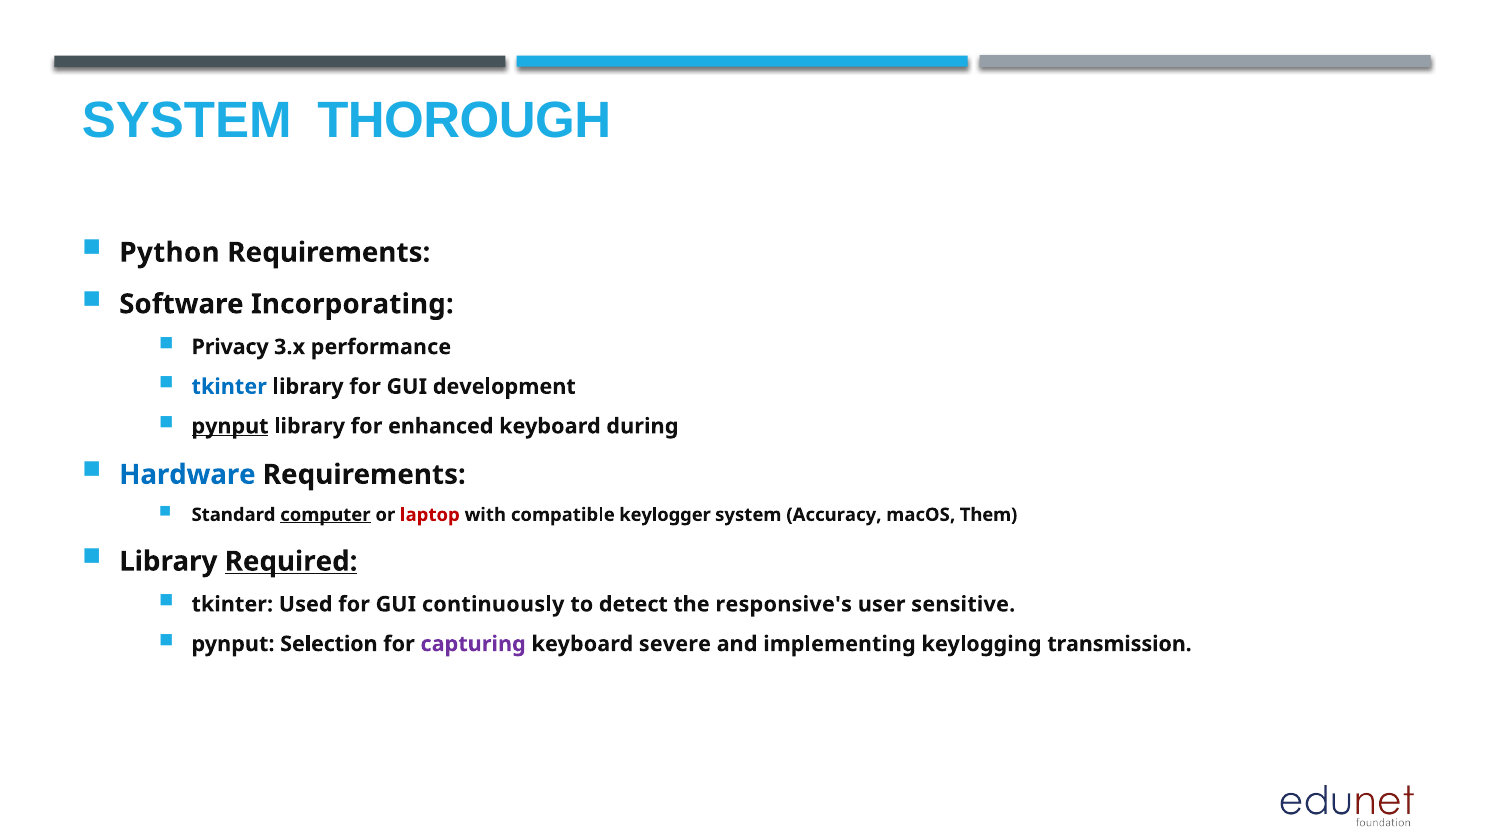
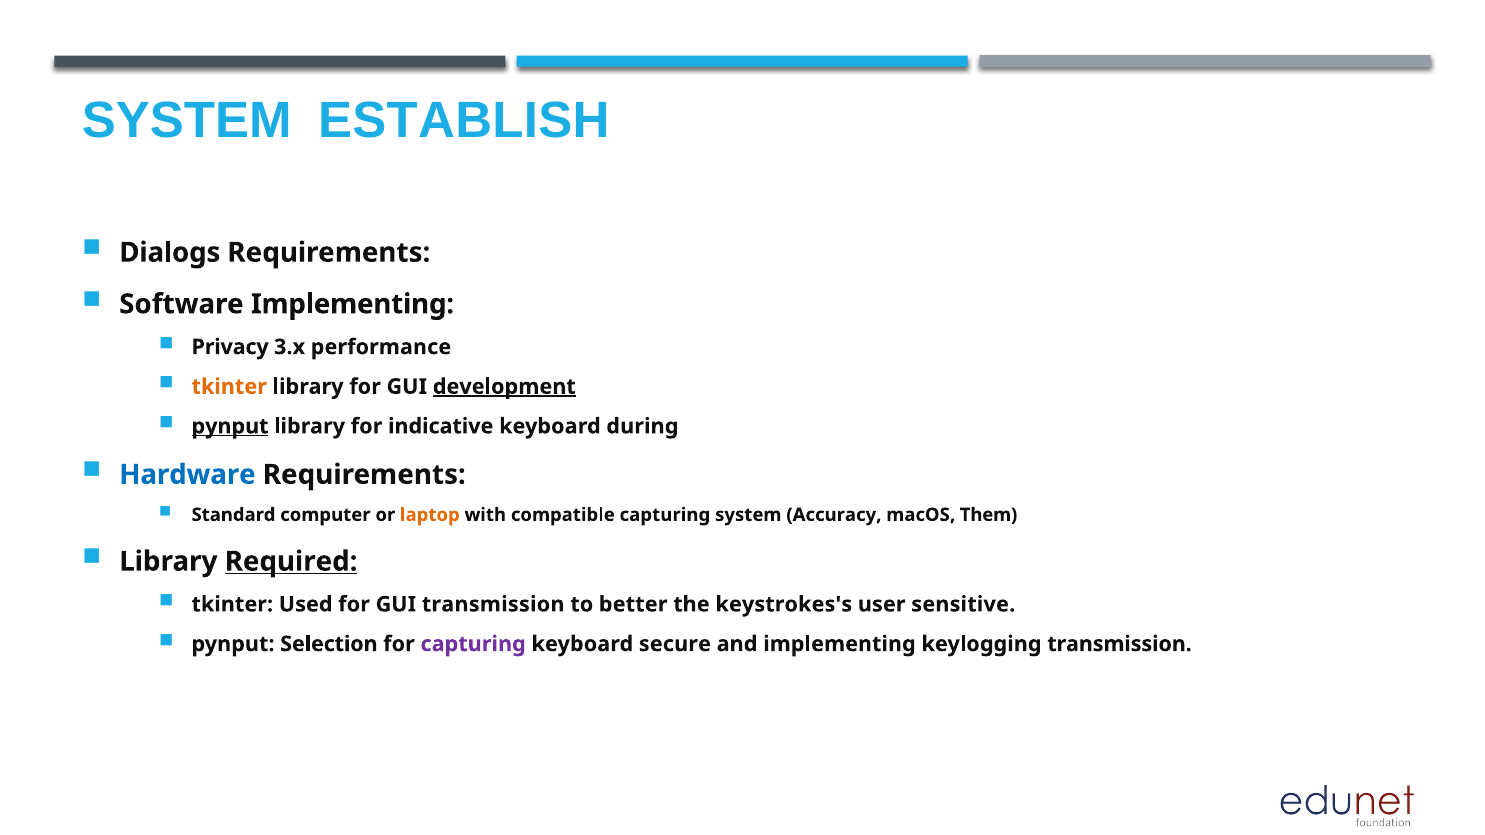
THOROUGH: THOROUGH -> ESTABLISH
Python: Python -> Dialogs
Software Incorporating: Incorporating -> Implementing
tkinter at (229, 387) colour: blue -> orange
development underline: none -> present
enhanced: enhanced -> indicative
computer underline: present -> none
laptop colour: red -> orange
compatible keylogger: keylogger -> capturing
GUI continuously: continuously -> transmission
detect: detect -> better
responsive's: responsive's -> keystrokes's
severe: severe -> secure
